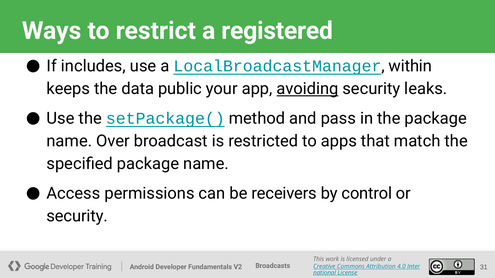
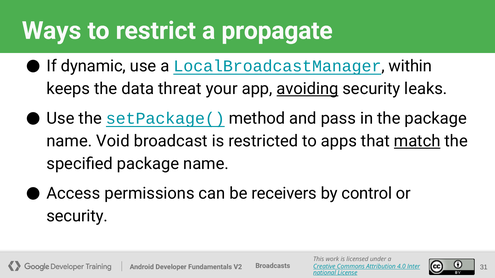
registered: registered -> propagate
includes: includes -> dynamic
public: public -> threat
Over: Over -> Void
match underline: none -> present
